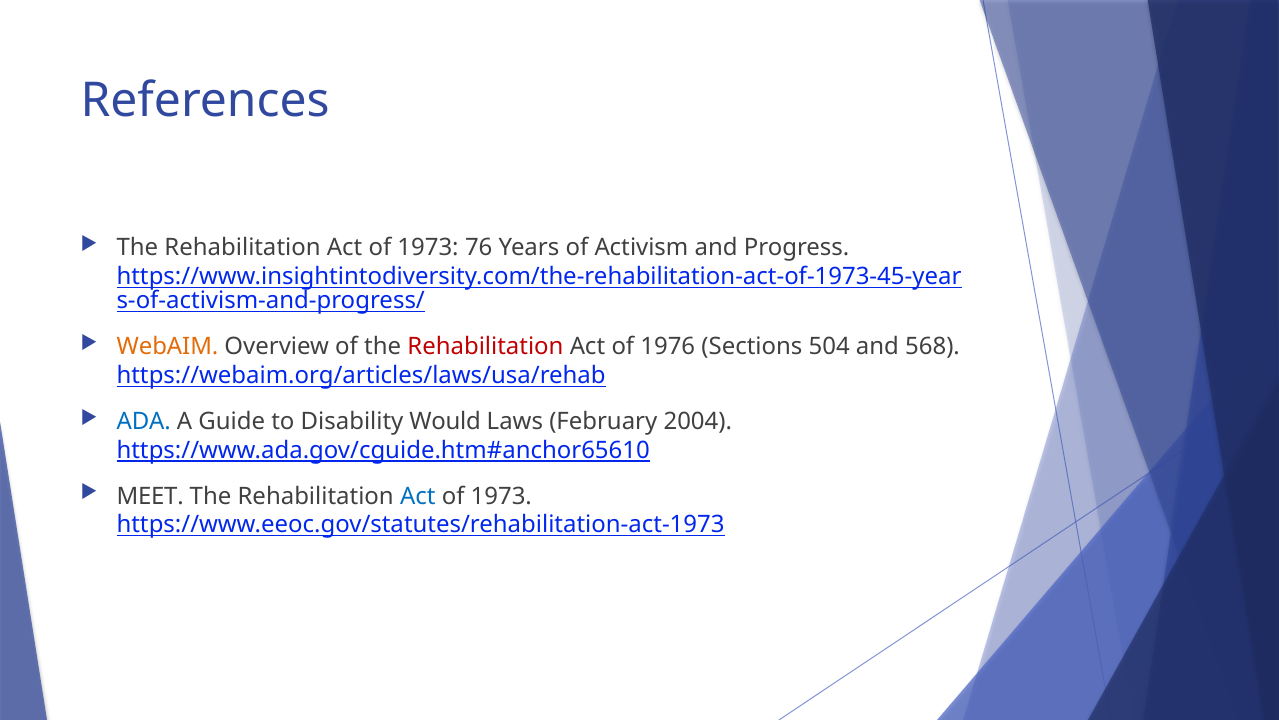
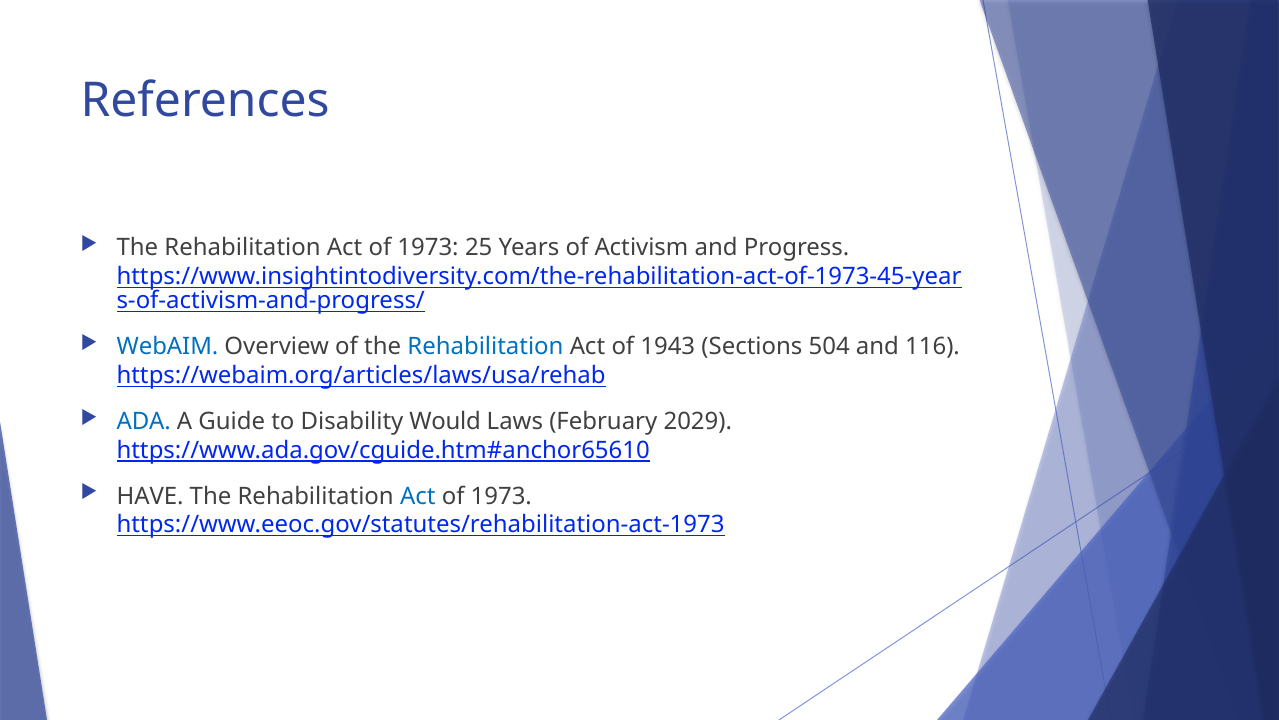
76: 76 -> 25
WebAIM colour: orange -> blue
Rehabilitation at (485, 346) colour: red -> blue
1976: 1976 -> 1943
568: 568 -> 116
2004: 2004 -> 2029
MEET: MEET -> HAVE
